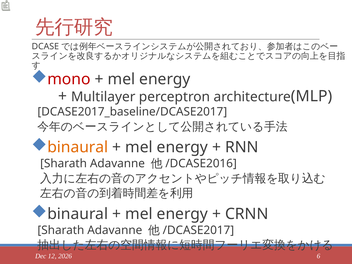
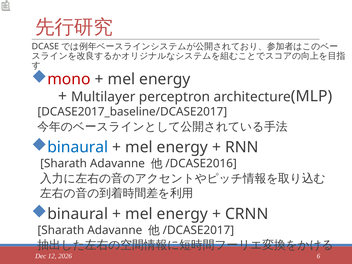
binaural at (78, 147) colour: orange -> blue
